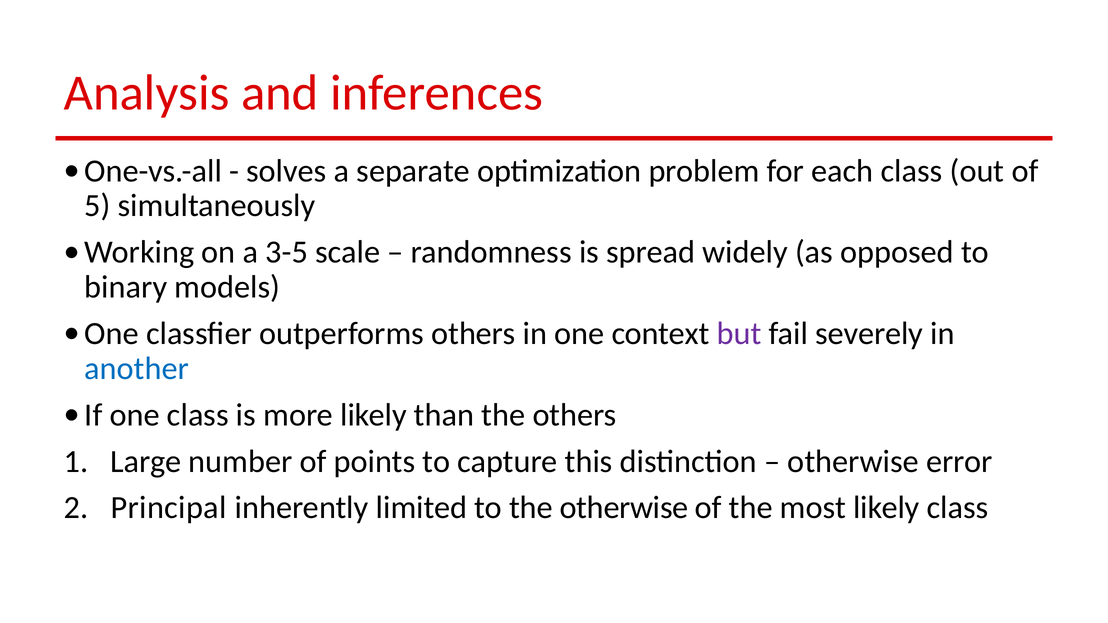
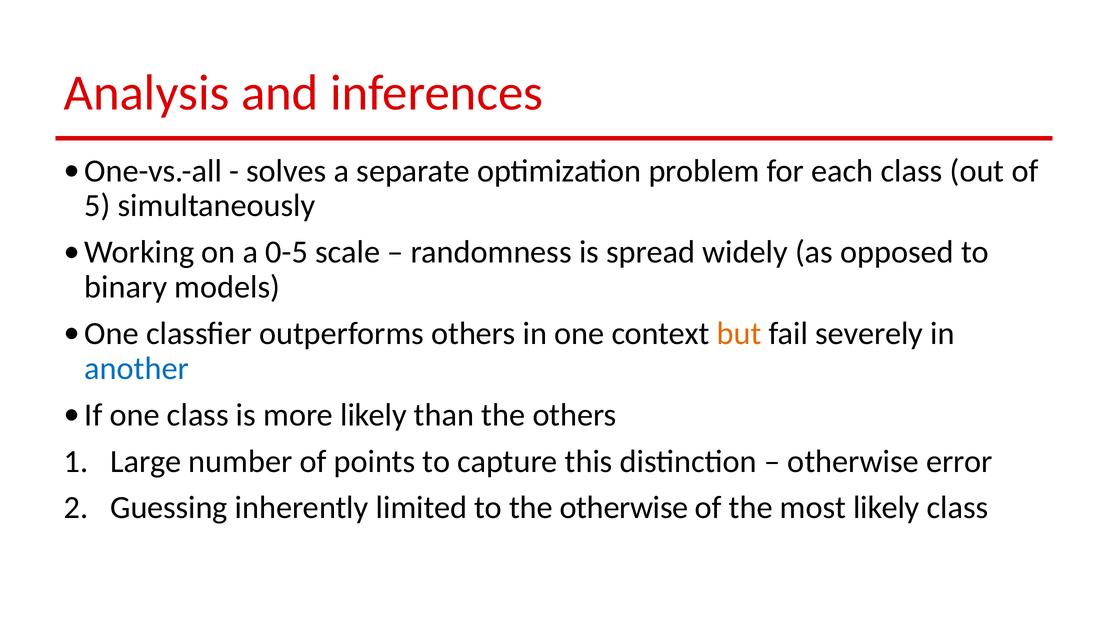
3-5: 3-5 -> 0-5
but colour: purple -> orange
Principal: Principal -> Guessing
